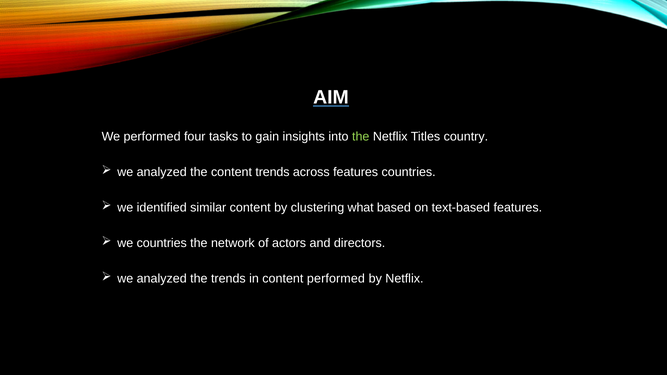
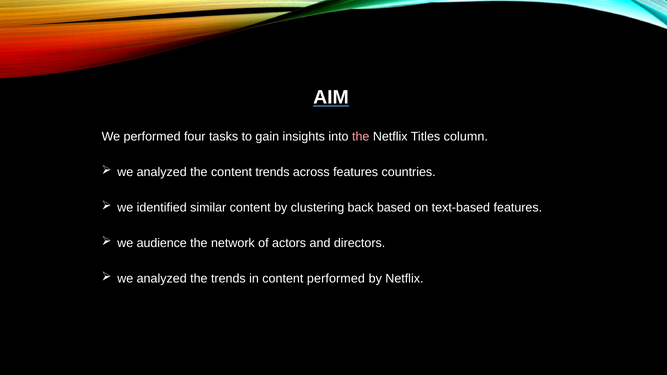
the at (361, 137) colour: light green -> pink
country: country -> column
what: what -> back
we countries: countries -> audience
